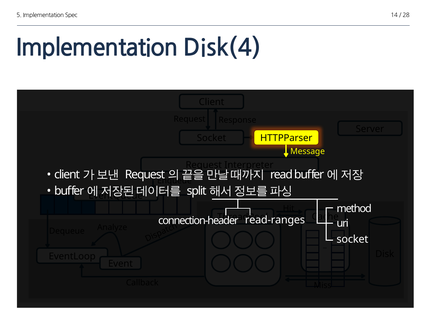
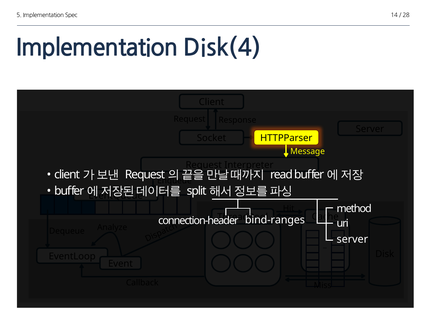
read-ranges: read-ranges -> bind-ranges
socket at (352, 240): socket -> server
